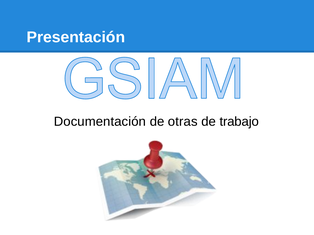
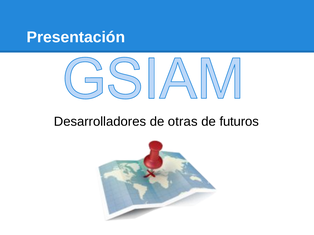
Documentación: Documentación -> Desarrolladores
trabajo: trabajo -> futuros
